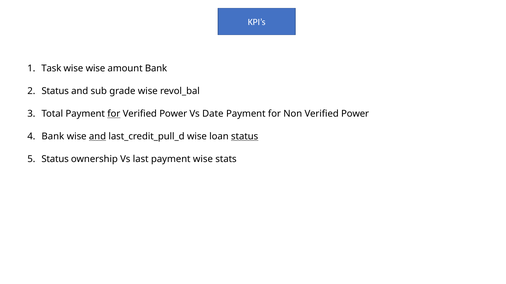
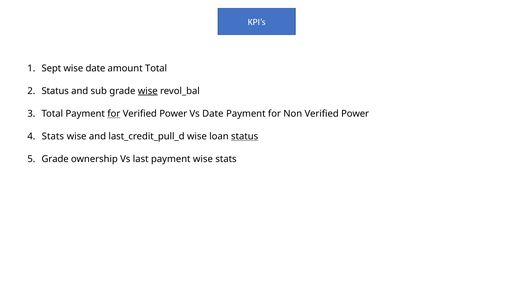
Task: Task -> Sept
wise wise: wise -> date
amount Bank: Bank -> Total
wise at (148, 91) underline: none -> present
Bank at (53, 137): Bank -> Stats
and at (97, 137) underline: present -> none
Status at (55, 160): Status -> Grade
